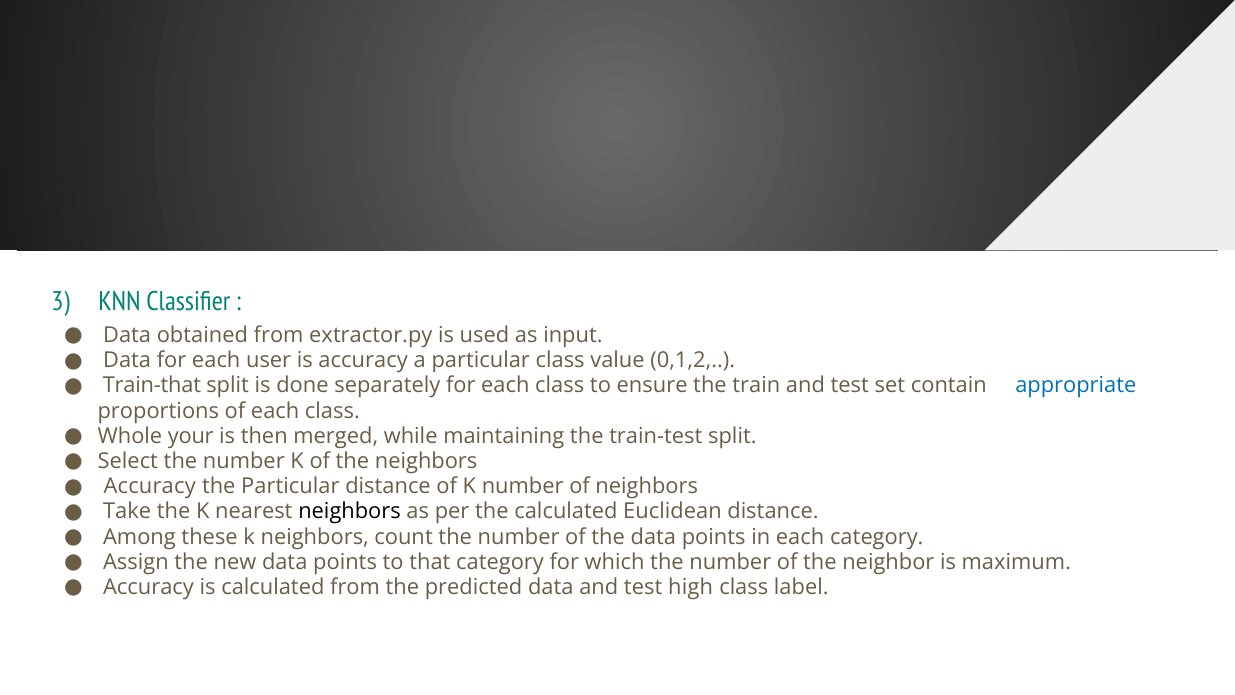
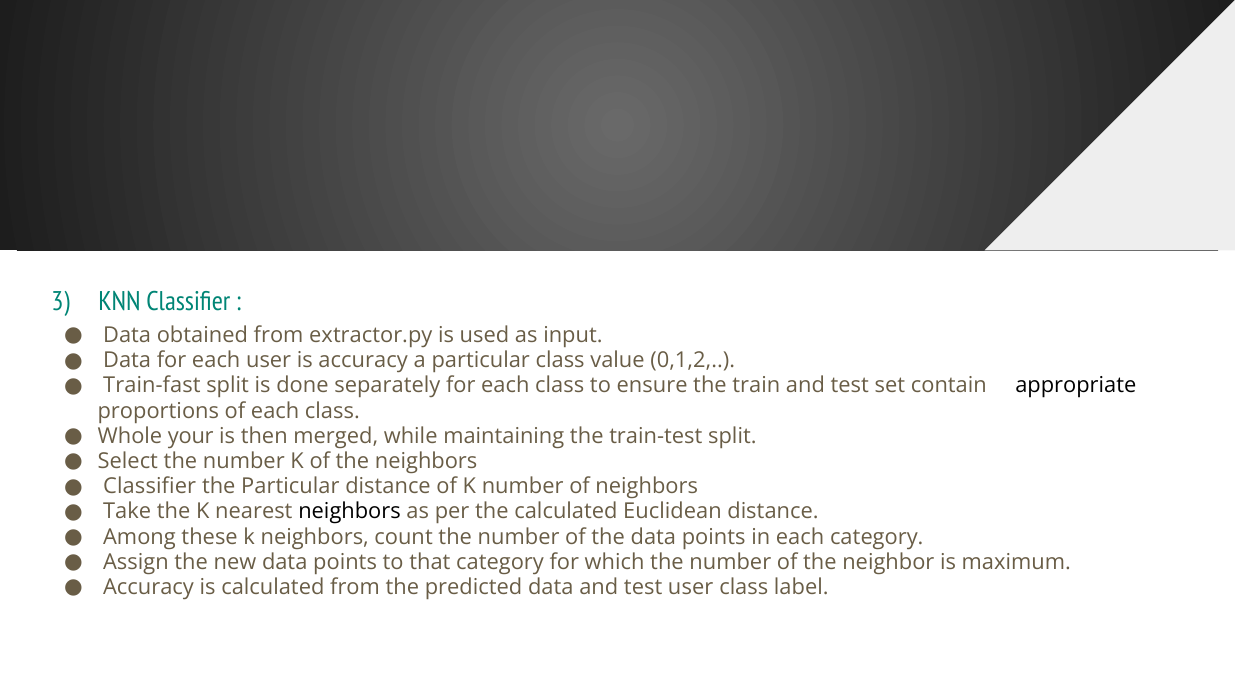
Train-that: Train-that -> Train-fast
appropriate colour: blue -> black
Accuracy at (150, 486): Accuracy -> Classifier
test high: high -> user
